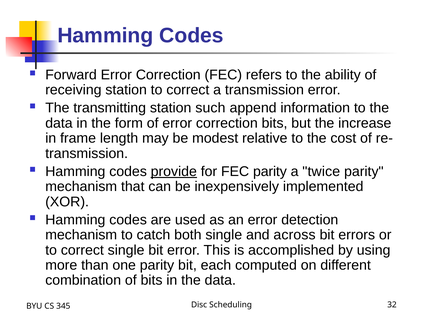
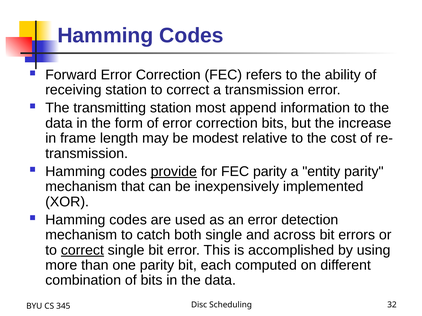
such: such -> most
twice: twice -> entity
correct at (82, 250) underline: none -> present
